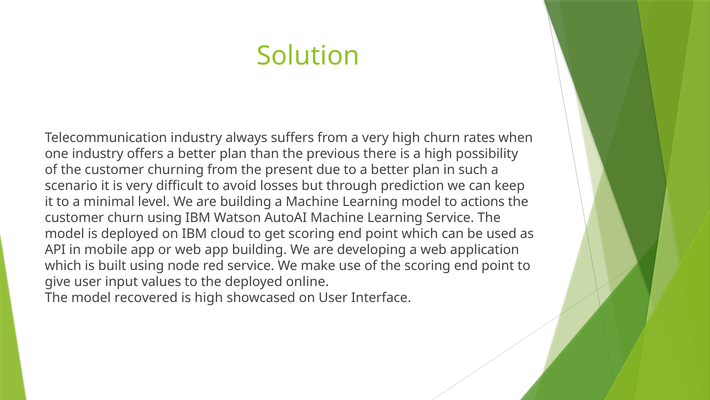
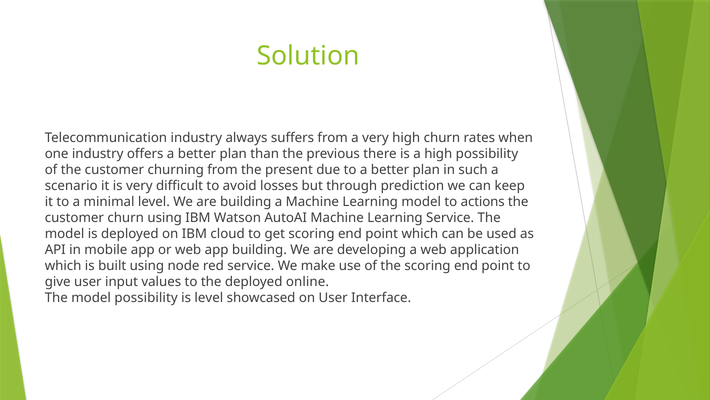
model recovered: recovered -> possibility
is high: high -> level
